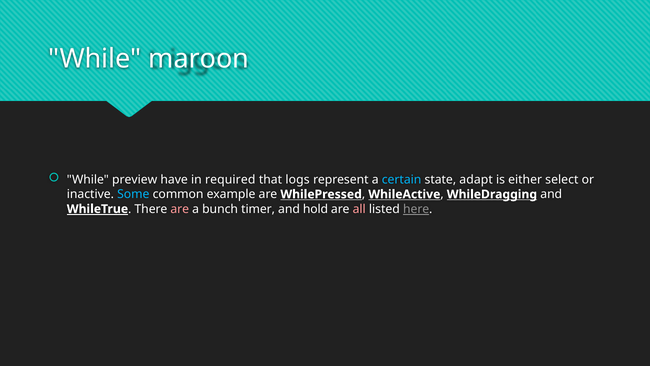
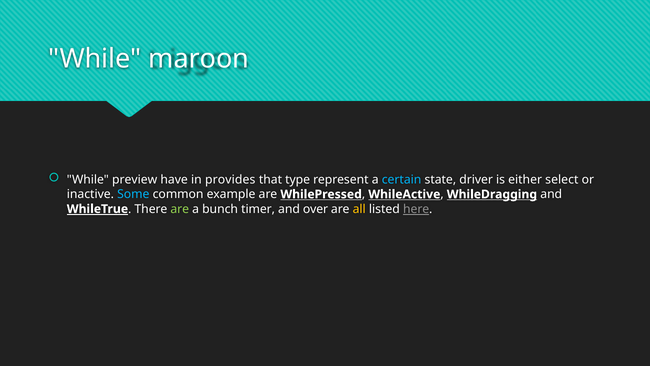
required: required -> provides
logs: logs -> type
adapt: adapt -> driver
are at (180, 209) colour: pink -> light green
hold: hold -> over
all colour: pink -> yellow
